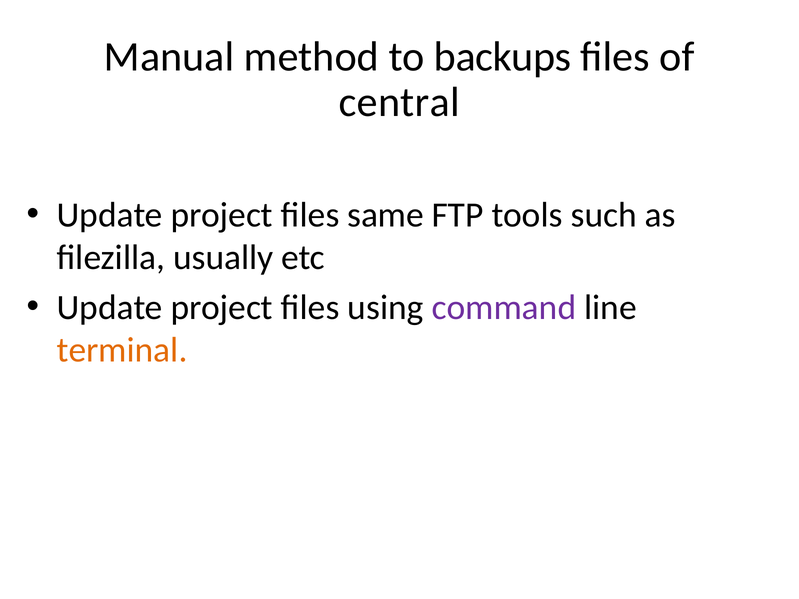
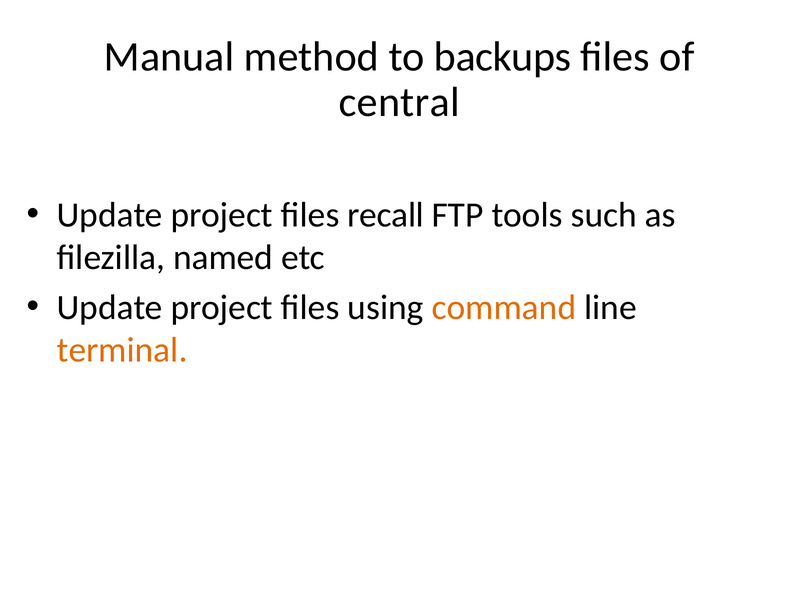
same: same -> recall
usually: usually -> named
command colour: purple -> orange
